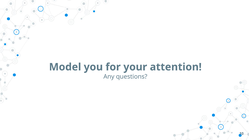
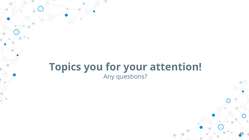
Model: Model -> Topics
